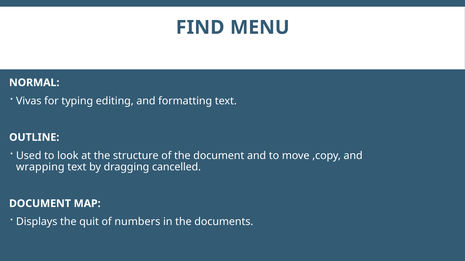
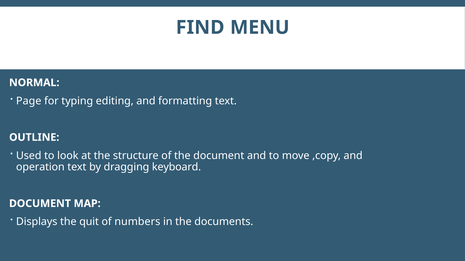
Vivas: Vivas -> Page
wrapping: wrapping -> operation
cancelled: cancelled -> keyboard
